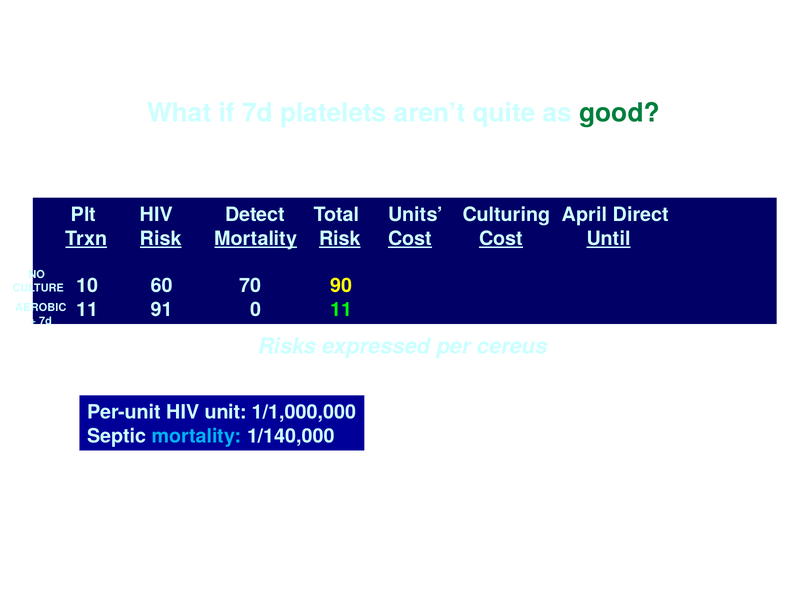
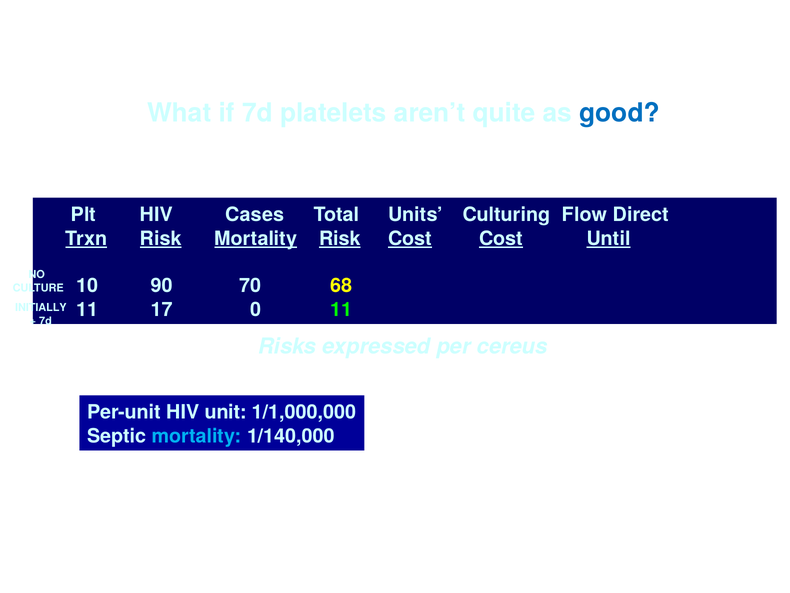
good colour: green -> blue
Detect: Detect -> Cases
April: April -> Flow
60: 60 -> 90
90: 90 -> 68
91: 91 -> 17
AEROBIC: AEROBIC -> INITIALLY
